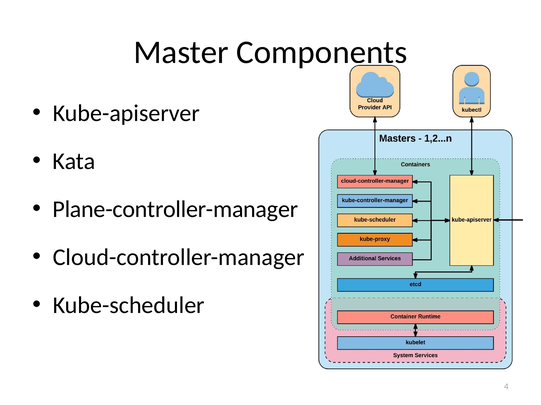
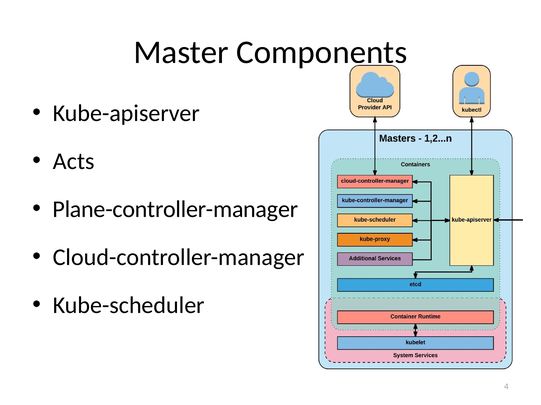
Kata: Kata -> Acts
